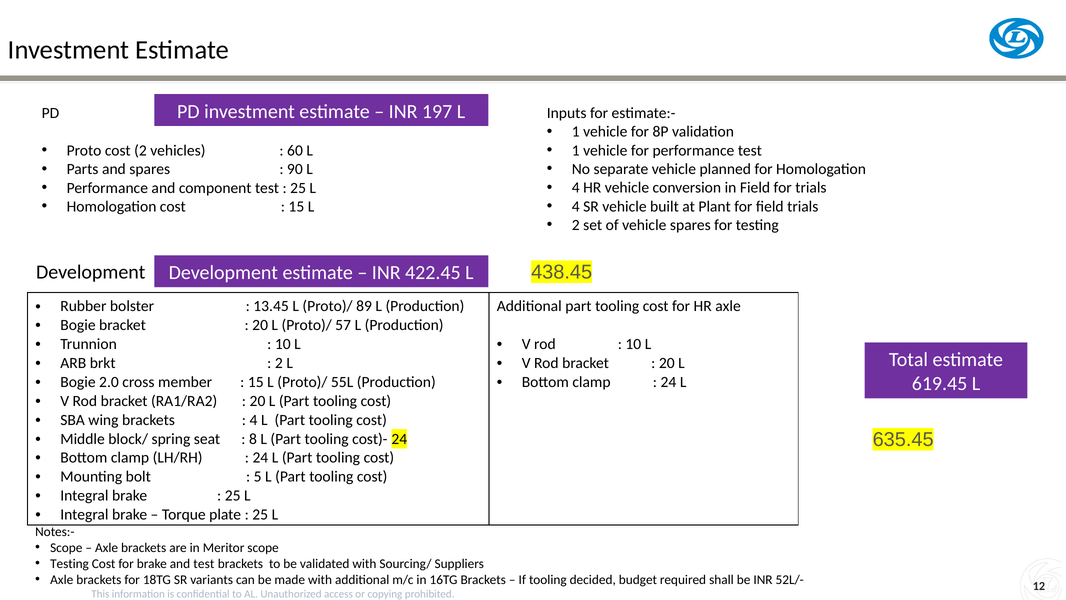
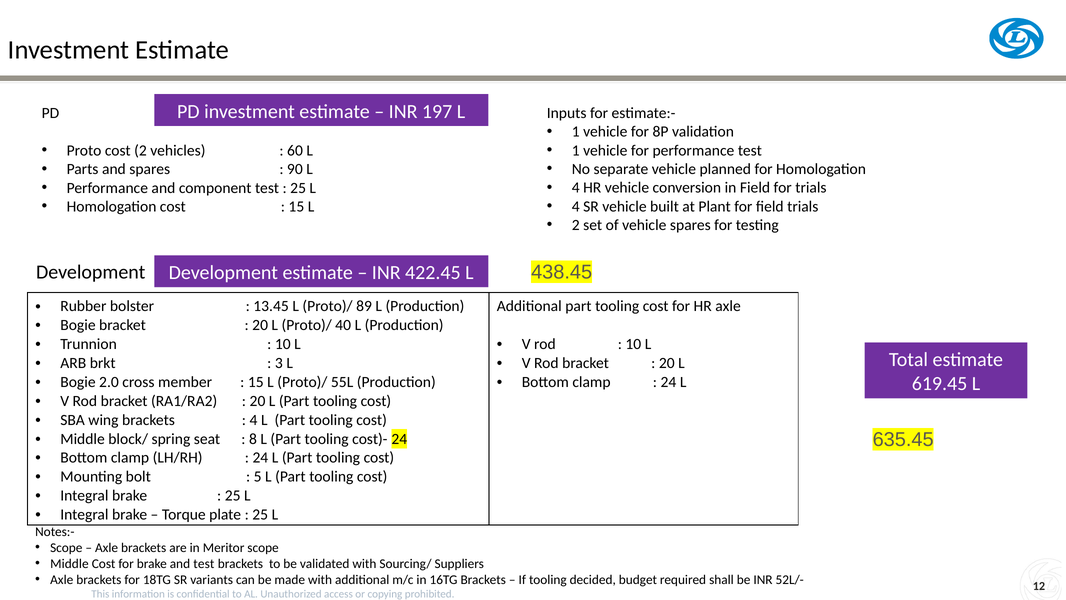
57: 57 -> 40
2 at (279, 363): 2 -> 3
Testing at (70, 563): Testing -> Middle
